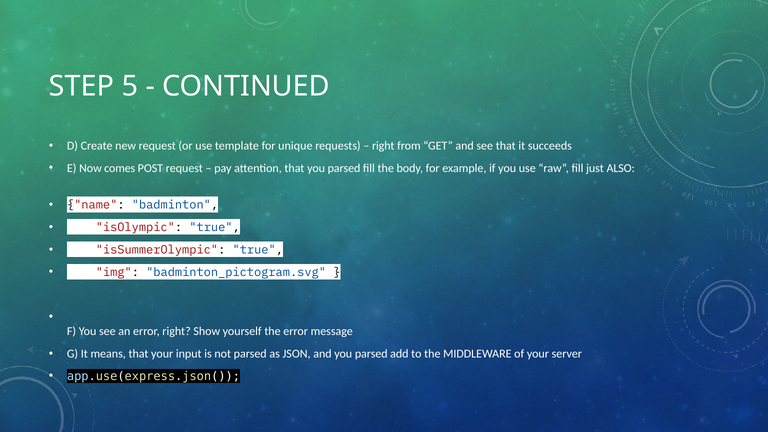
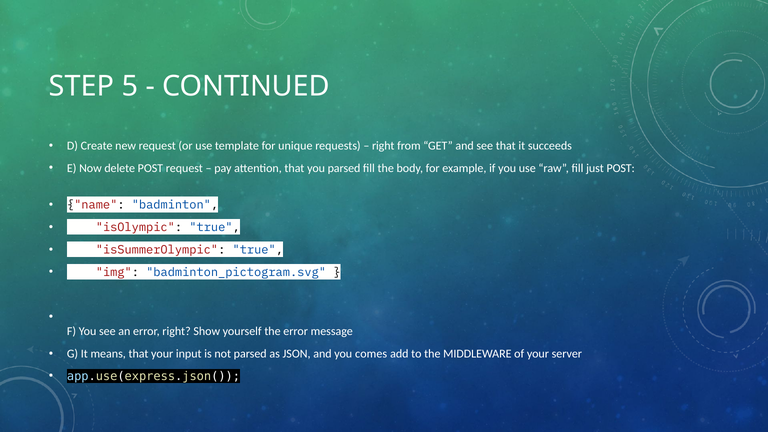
comes: comes -> delete
just ALSO: ALSO -> POST
and you parsed: parsed -> comes
